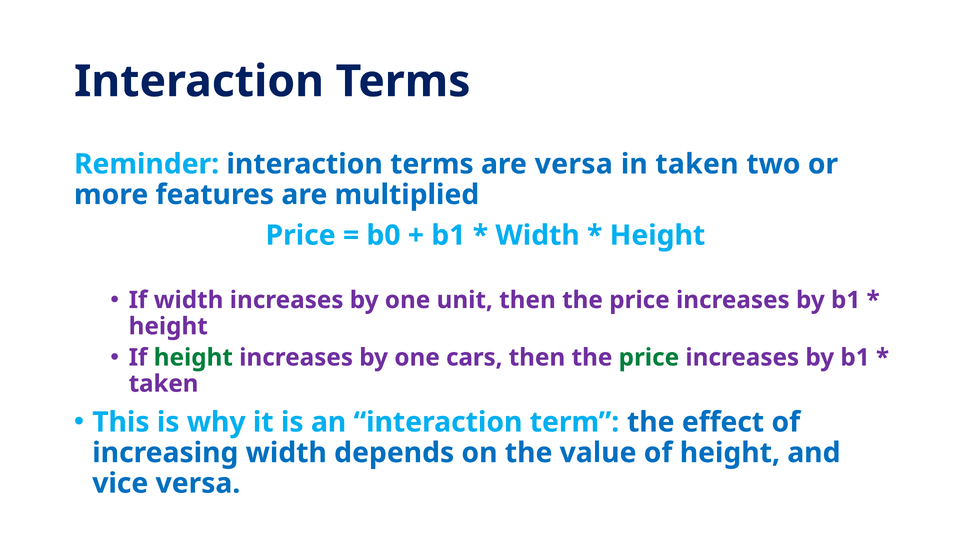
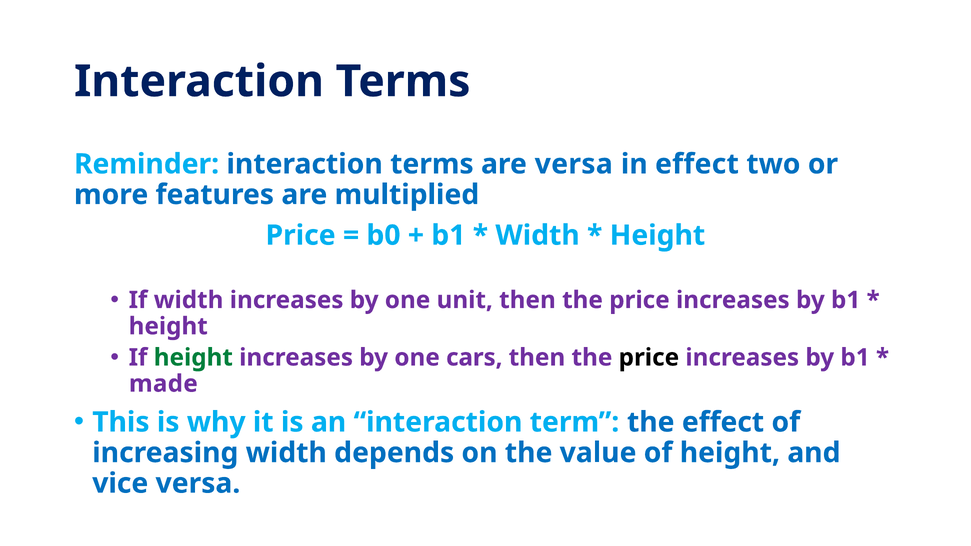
in taken: taken -> effect
price at (649, 358) colour: green -> black
taken at (164, 384): taken -> made
